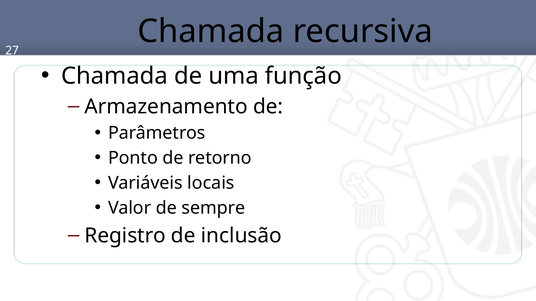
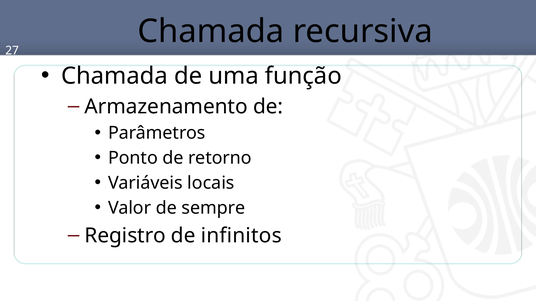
inclusão: inclusão -> infinitos
